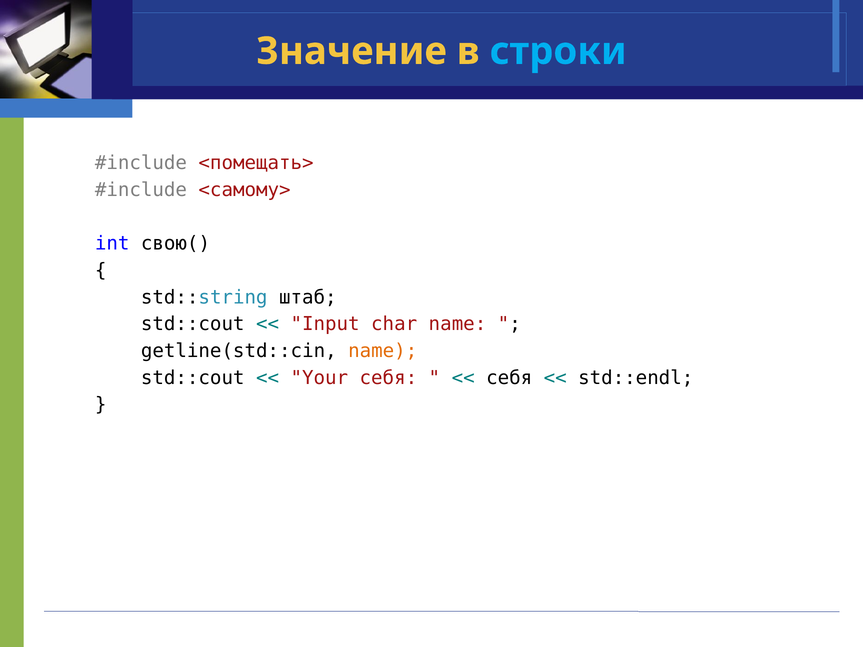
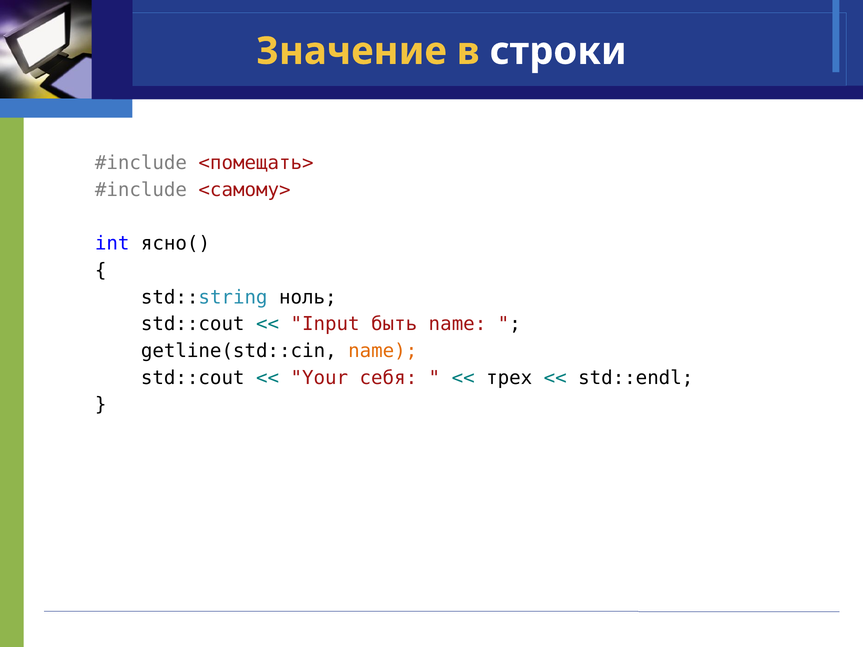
строки colour: light blue -> white
свою(: свою( -> ясно(
штаб: штаб -> ноль
char: char -> быть
себя at (509, 378): себя -> трех
